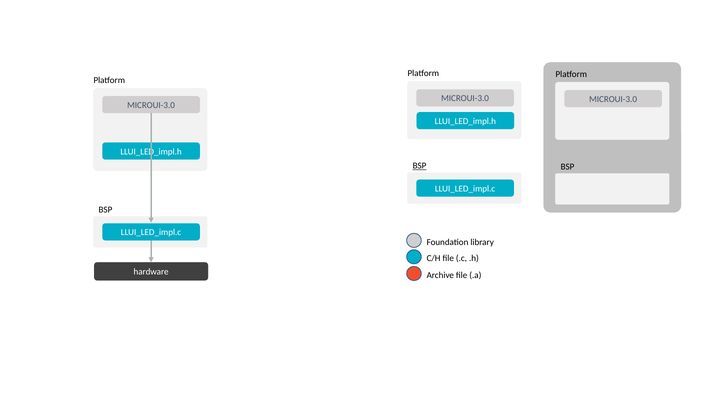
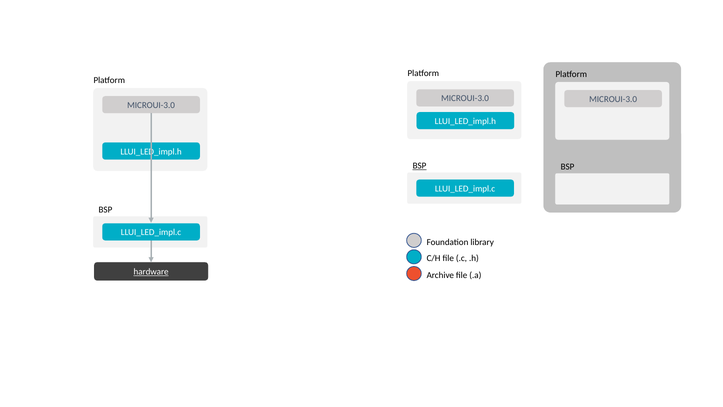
hardware underline: none -> present
